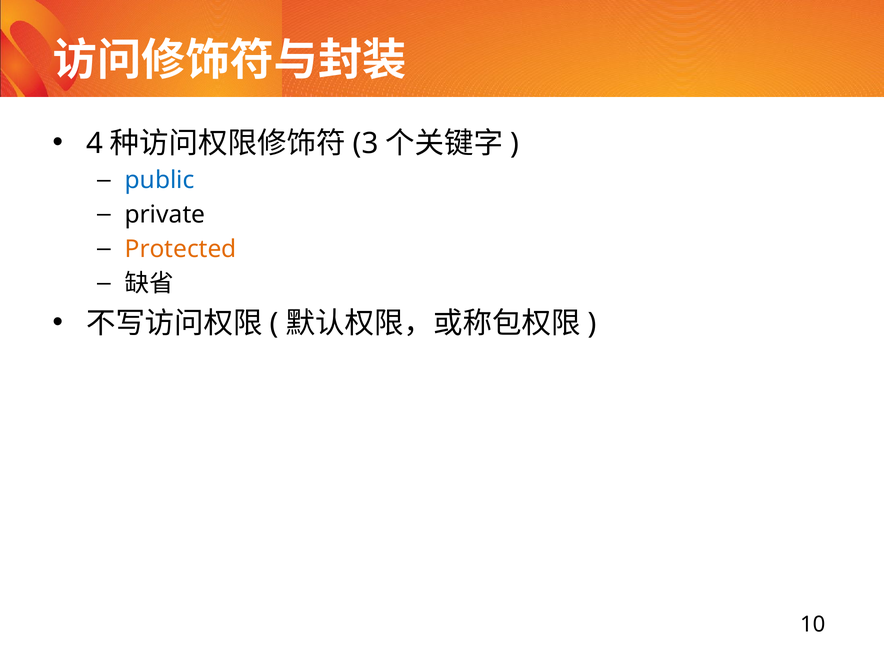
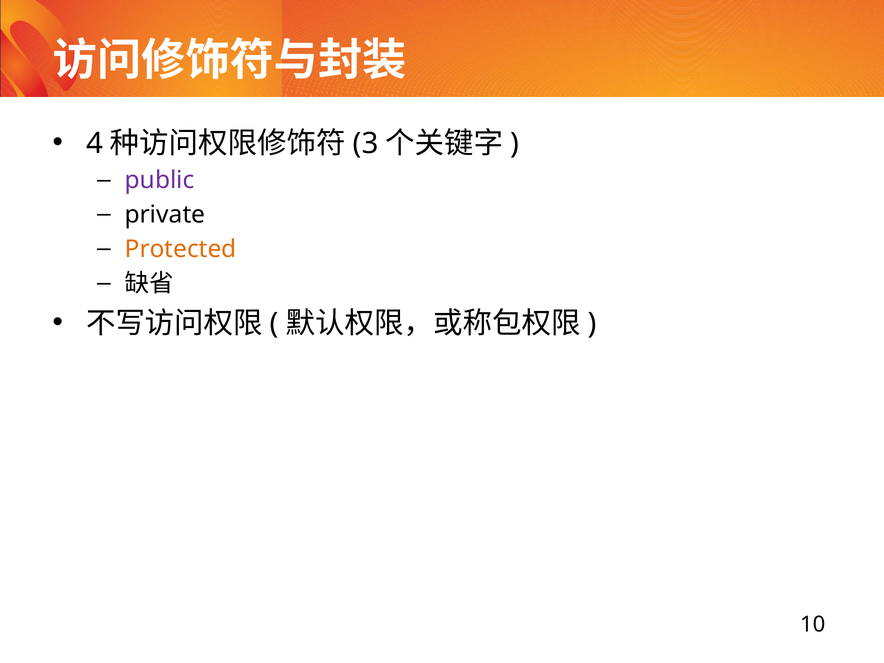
public colour: blue -> purple
